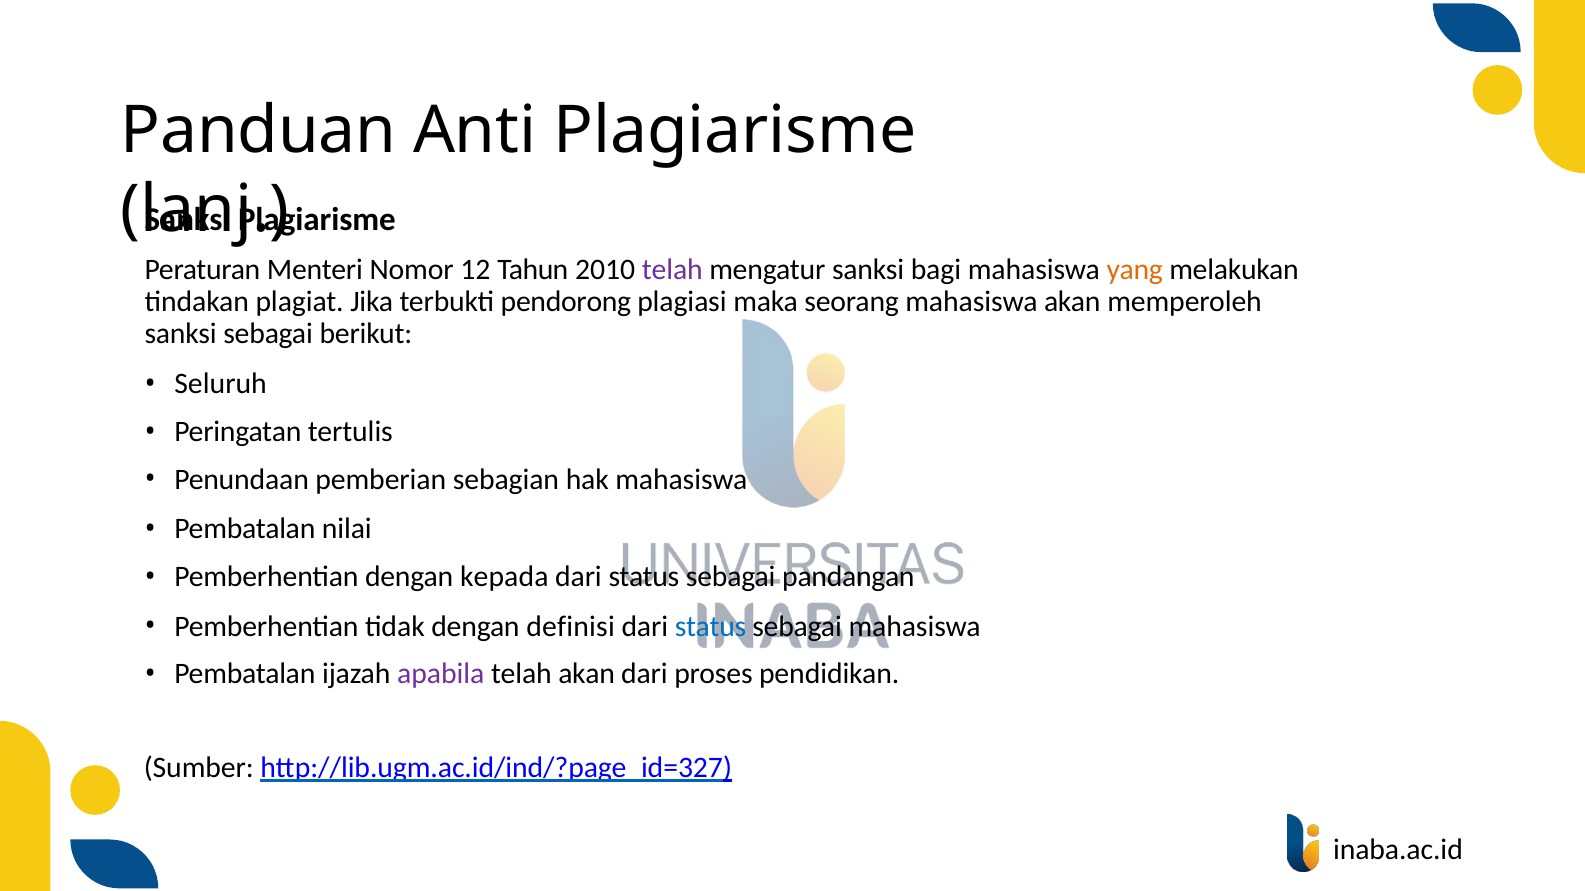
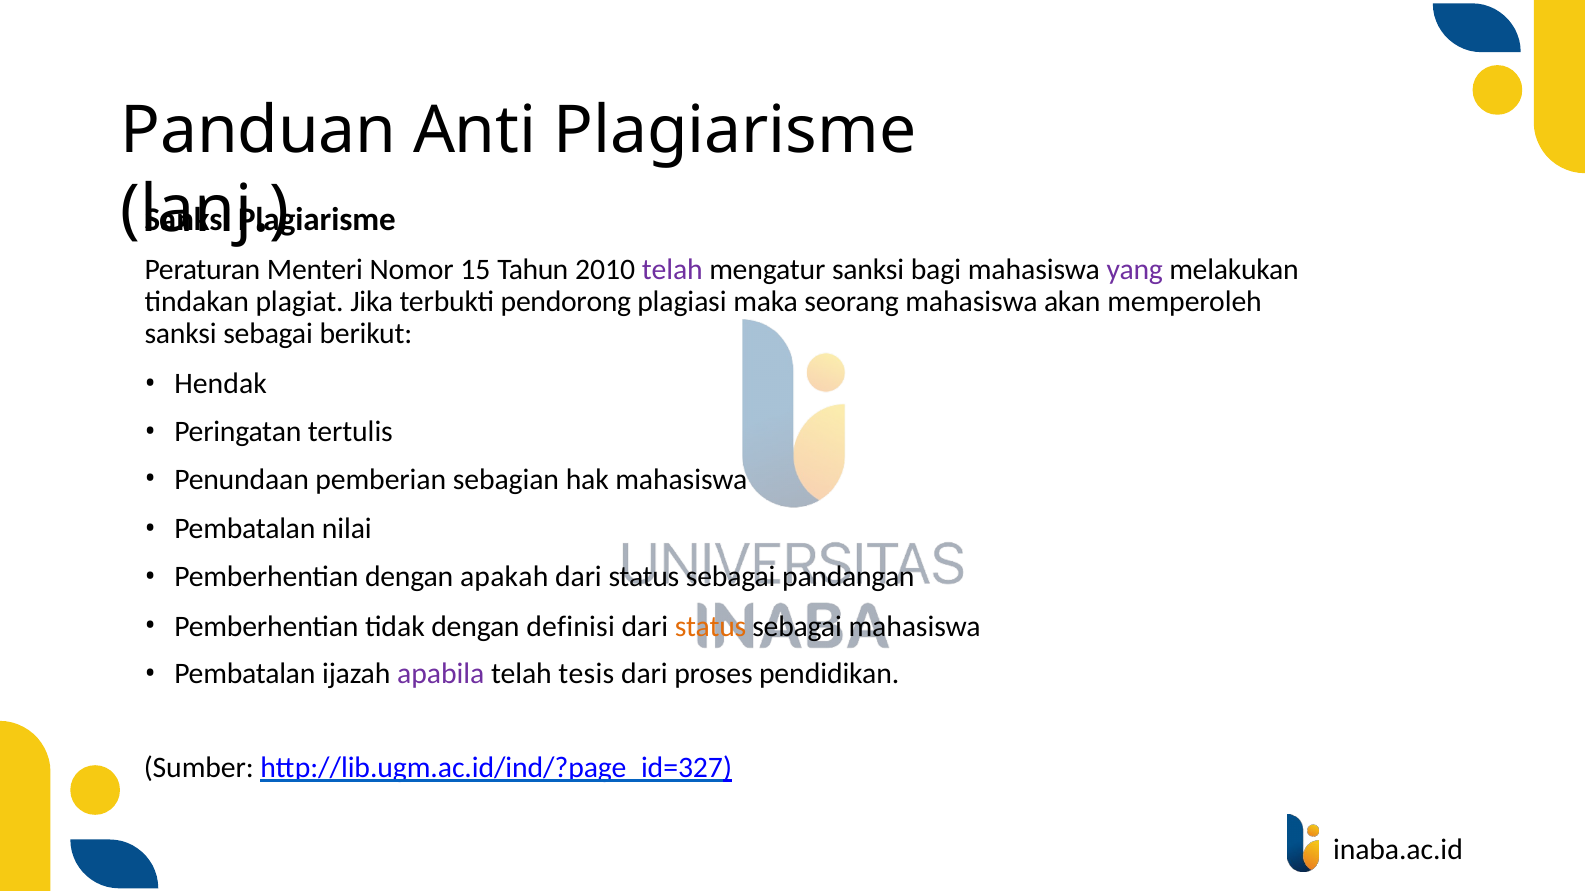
12: 12 -> 15
yang colour: orange -> purple
Seluruh: Seluruh -> Hendak
kepada: kepada -> apakah
status at (710, 627) colour: blue -> orange
telah akan: akan -> tesis
